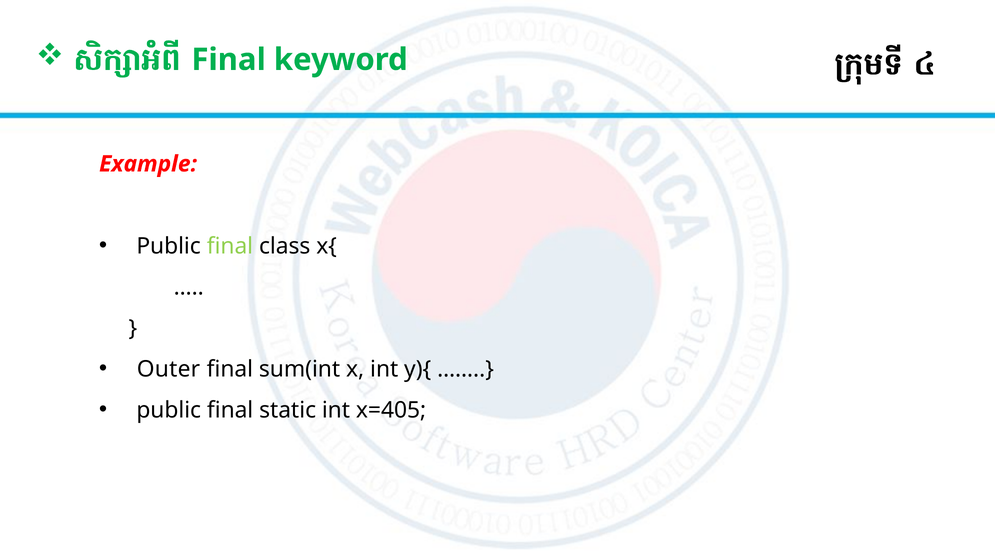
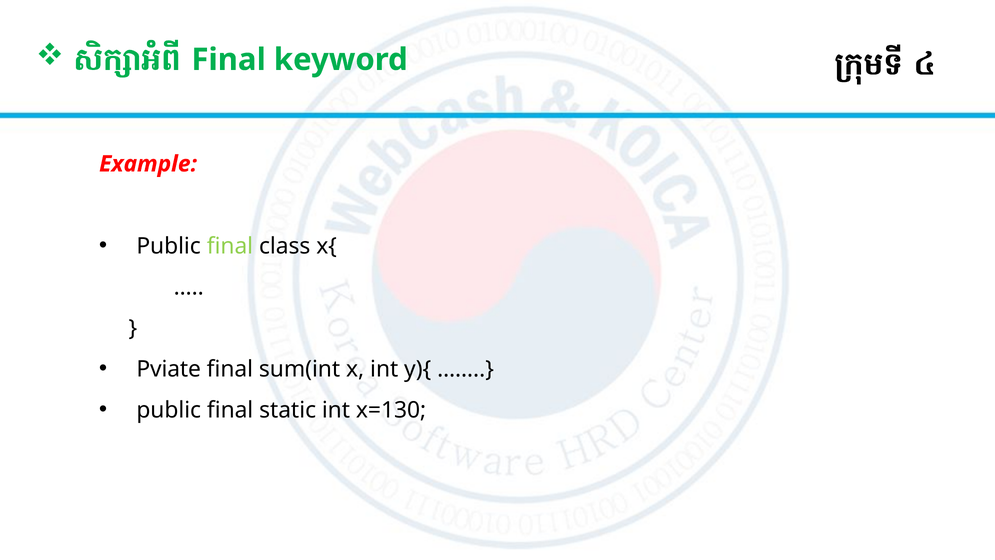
Outer: Outer -> Pviate
x=405: x=405 -> x=130
